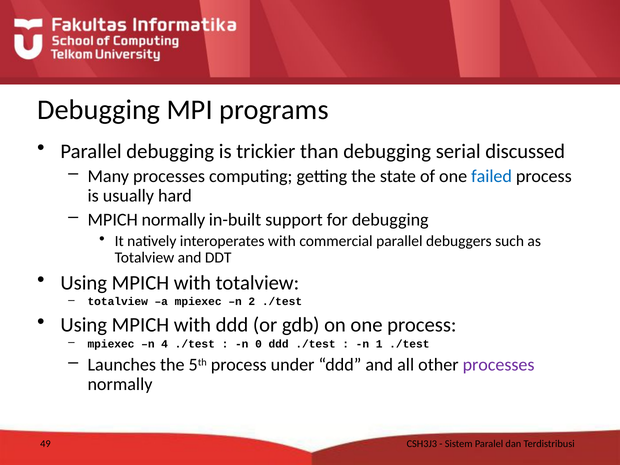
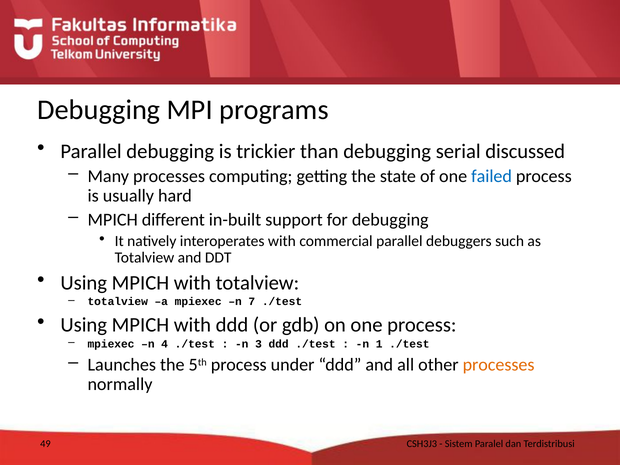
MPICH normally: normally -> different
2: 2 -> 7
0: 0 -> 3
processes at (499, 365) colour: purple -> orange
